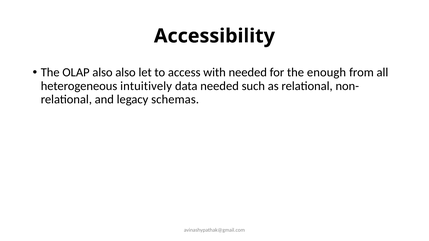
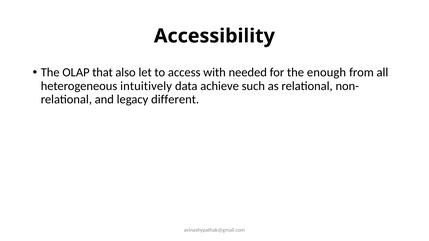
OLAP also: also -> that
data needed: needed -> achieve
schemas: schemas -> different
